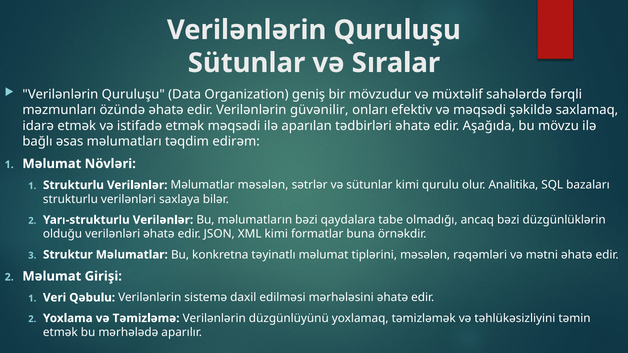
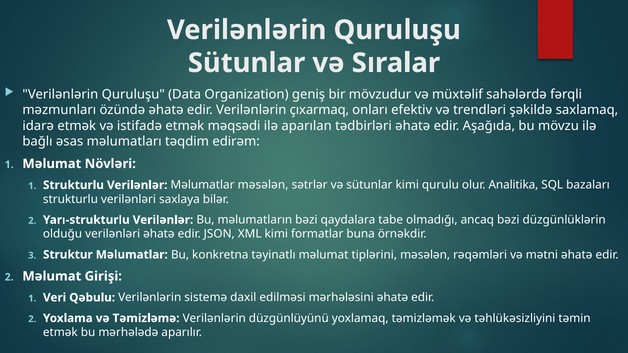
güvənilir: güvənilir -> çıxarmaq
və məqsədi: məqsədi -> trendləri
